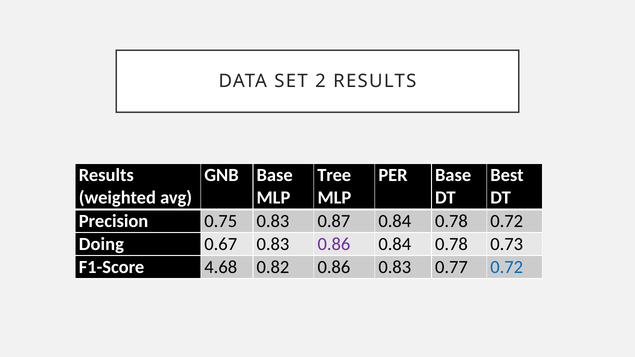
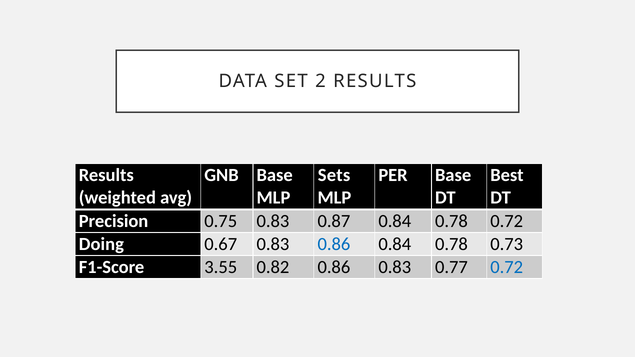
Tree: Tree -> Sets
0.86 at (334, 244) colour: purple -> blue
4.68: 4.68 -> 3.55
